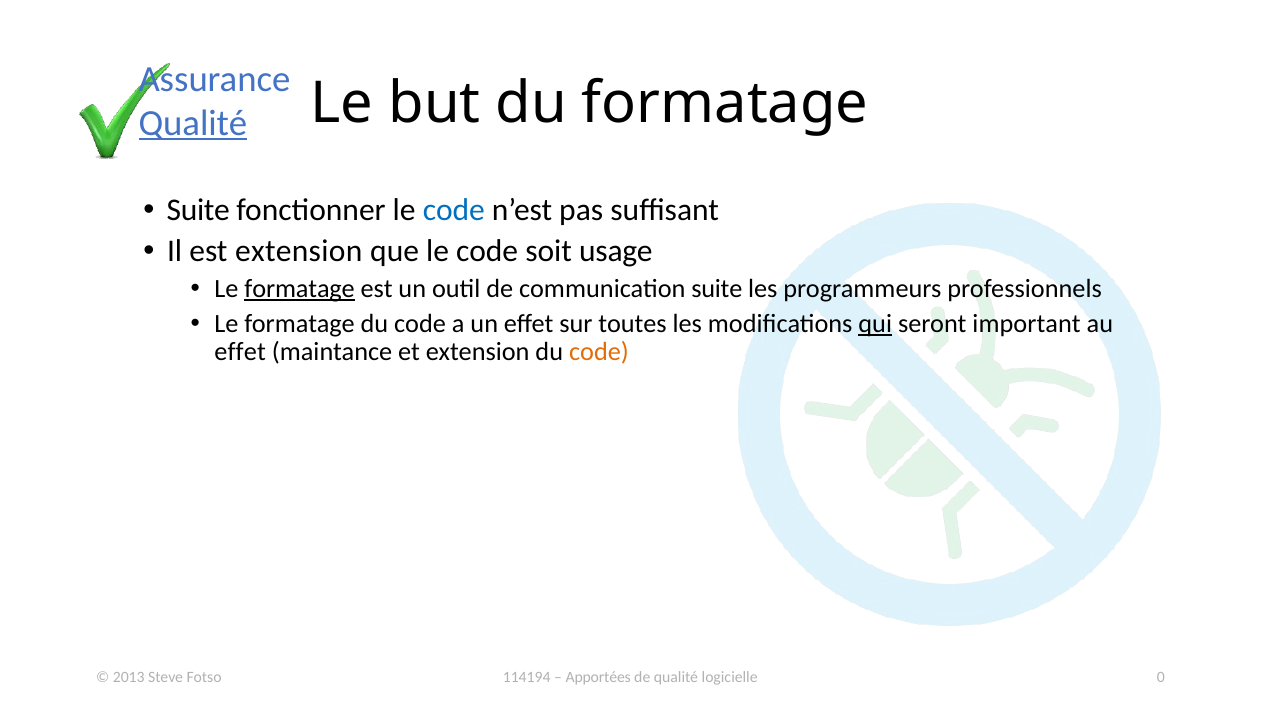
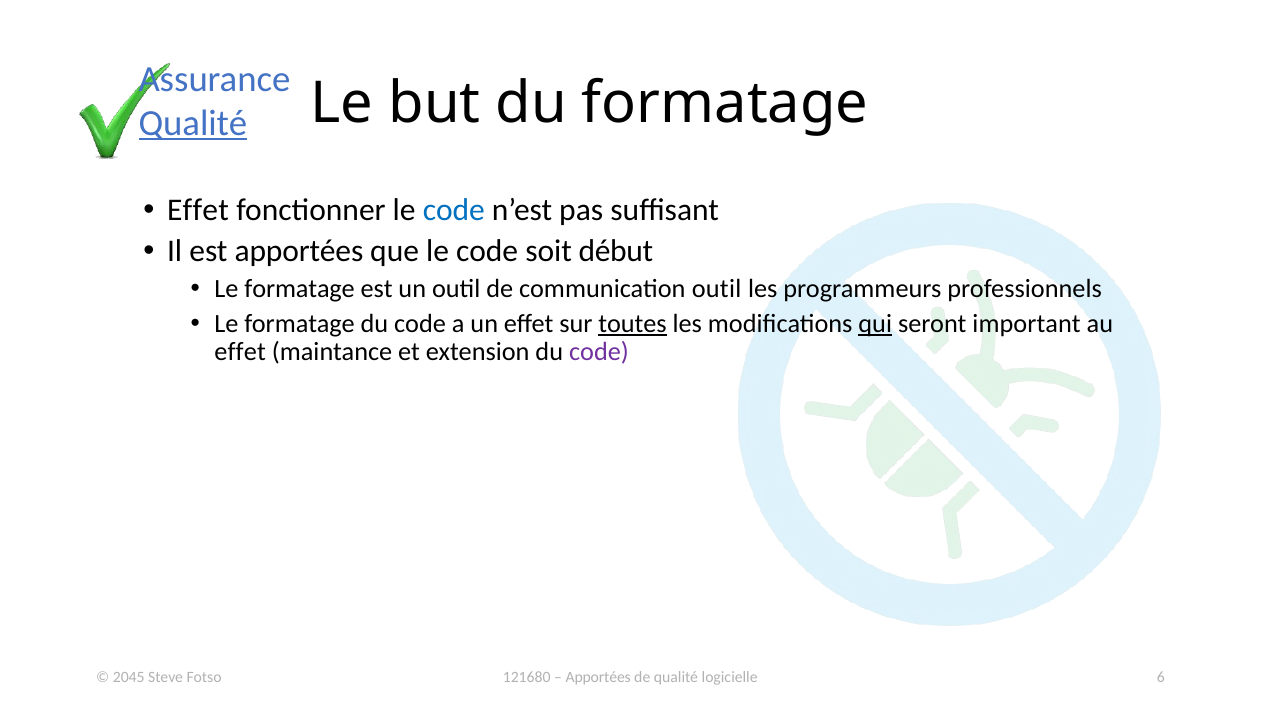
Suite at (198, 210): Suite -> Effet
est extension: extension -> apportées
usage: usage -> début
formatage at (300, 289) underline: present -> none
communication suite: suite -> outil
toutes underline: none -> present
code at (599, 352) colour: orange -> purple
2013: 2013 -> 2045
114194: 114194 -> 121680
0: 0 -> 6
